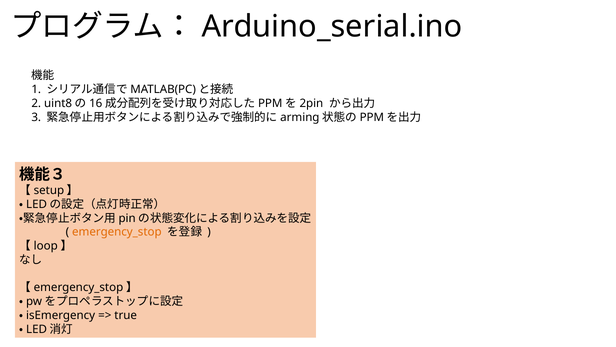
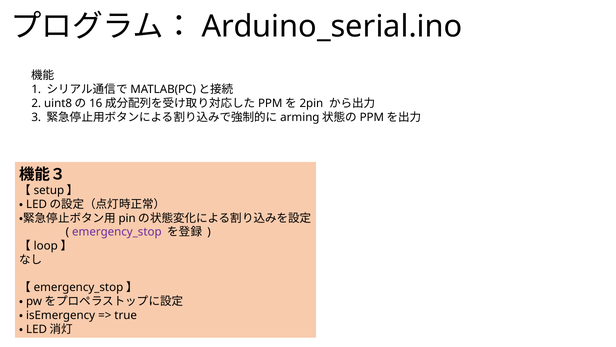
emergency_stop colour: orange -> purple
